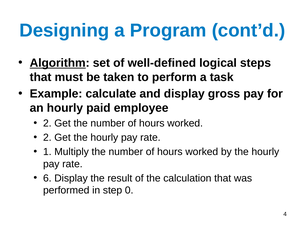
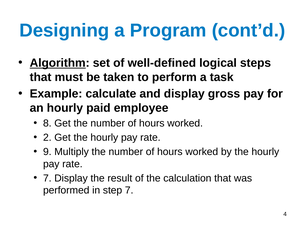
2 at (47, 123): 2 -> 8
1: 1 -> 9
6 at (47, 178): 6 -> 7
step 0: 0 -> 7
